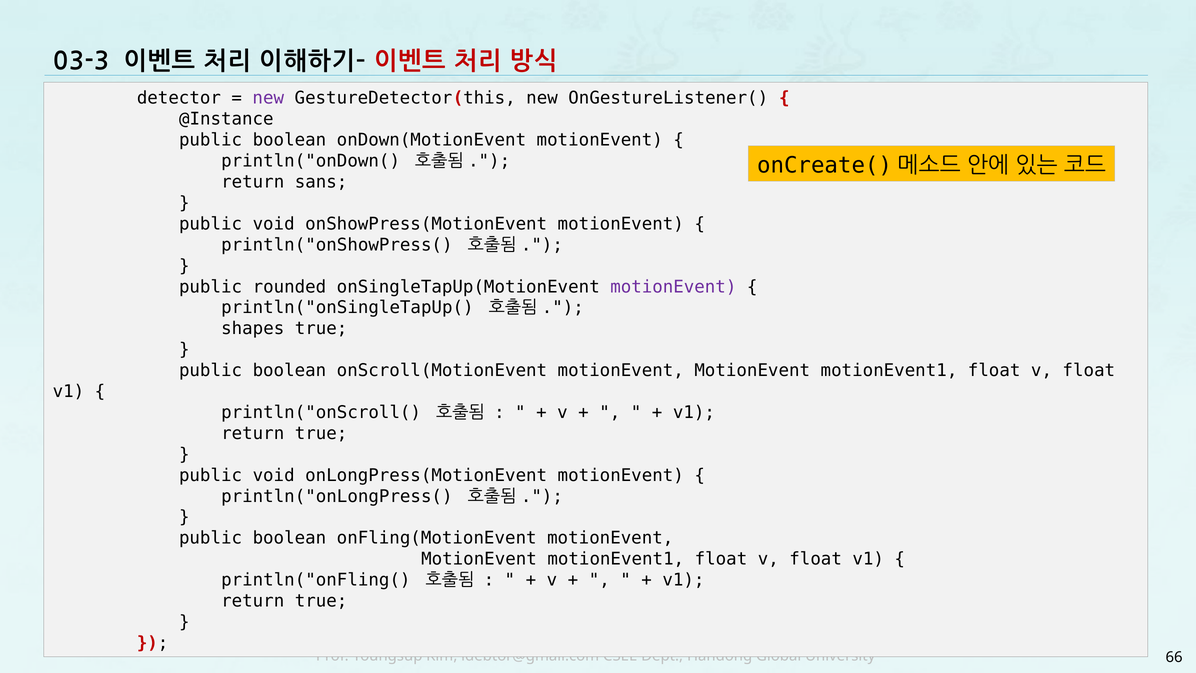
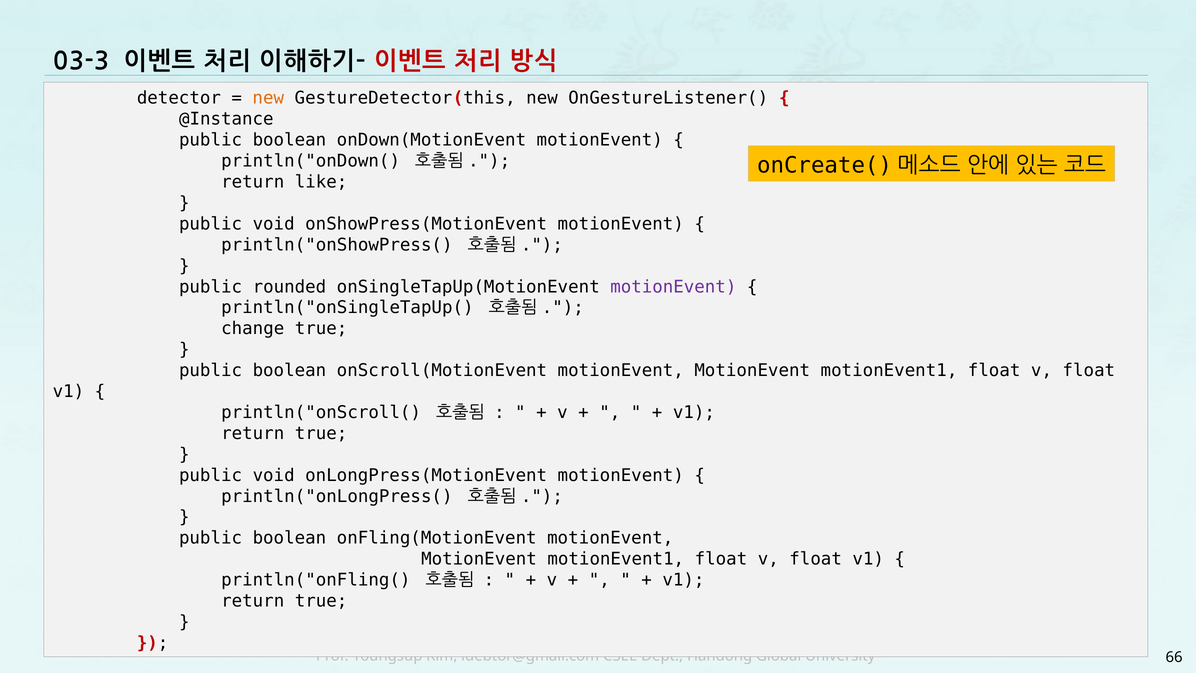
new at (268, 98) colour: purple -> orange
sans: sans -> like
shapes: shapes -> change
